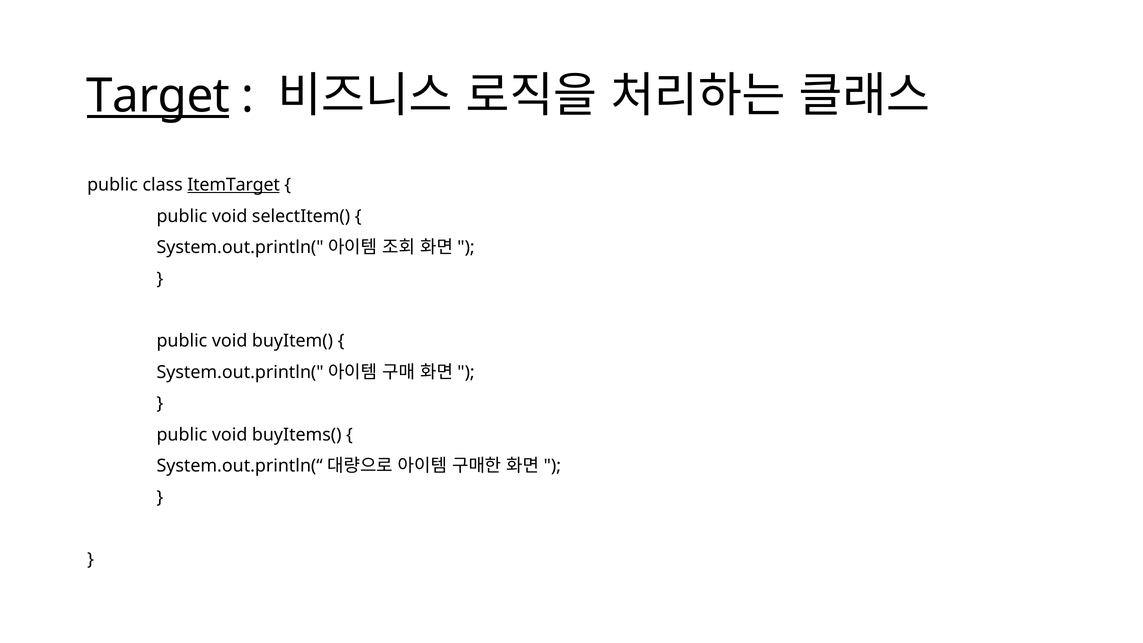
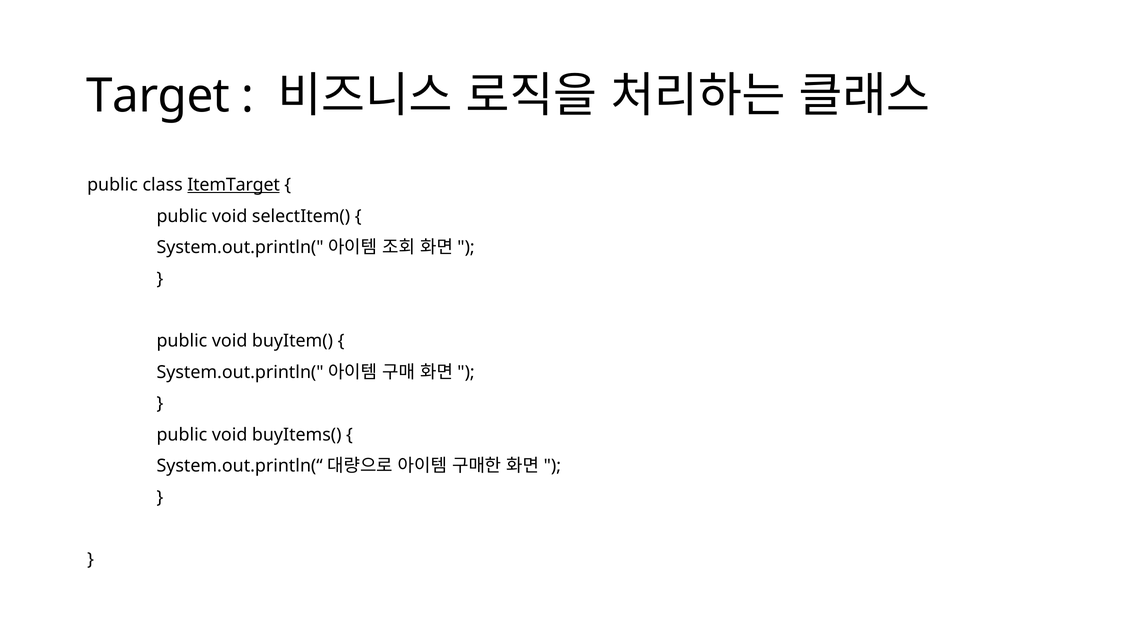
Target underline: present -> none
